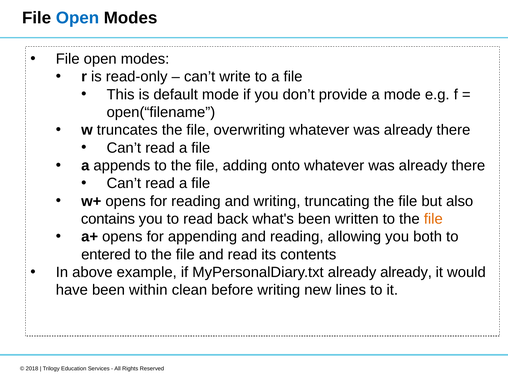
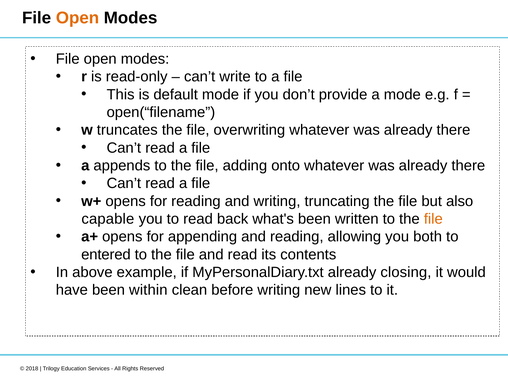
Open at (77, 18) colour: blue -> orange
contains: contains -> capable
already already: already -> closing
